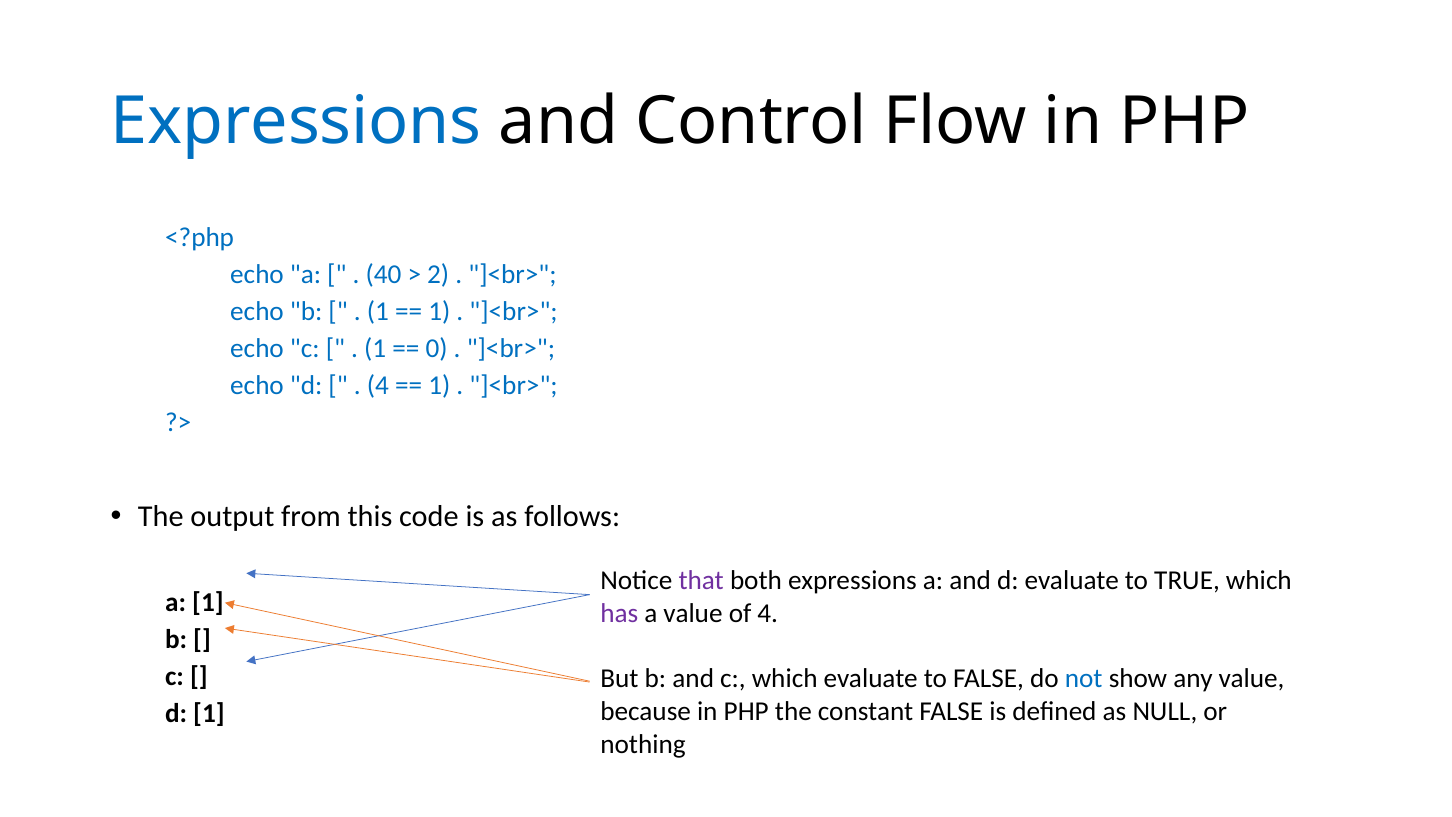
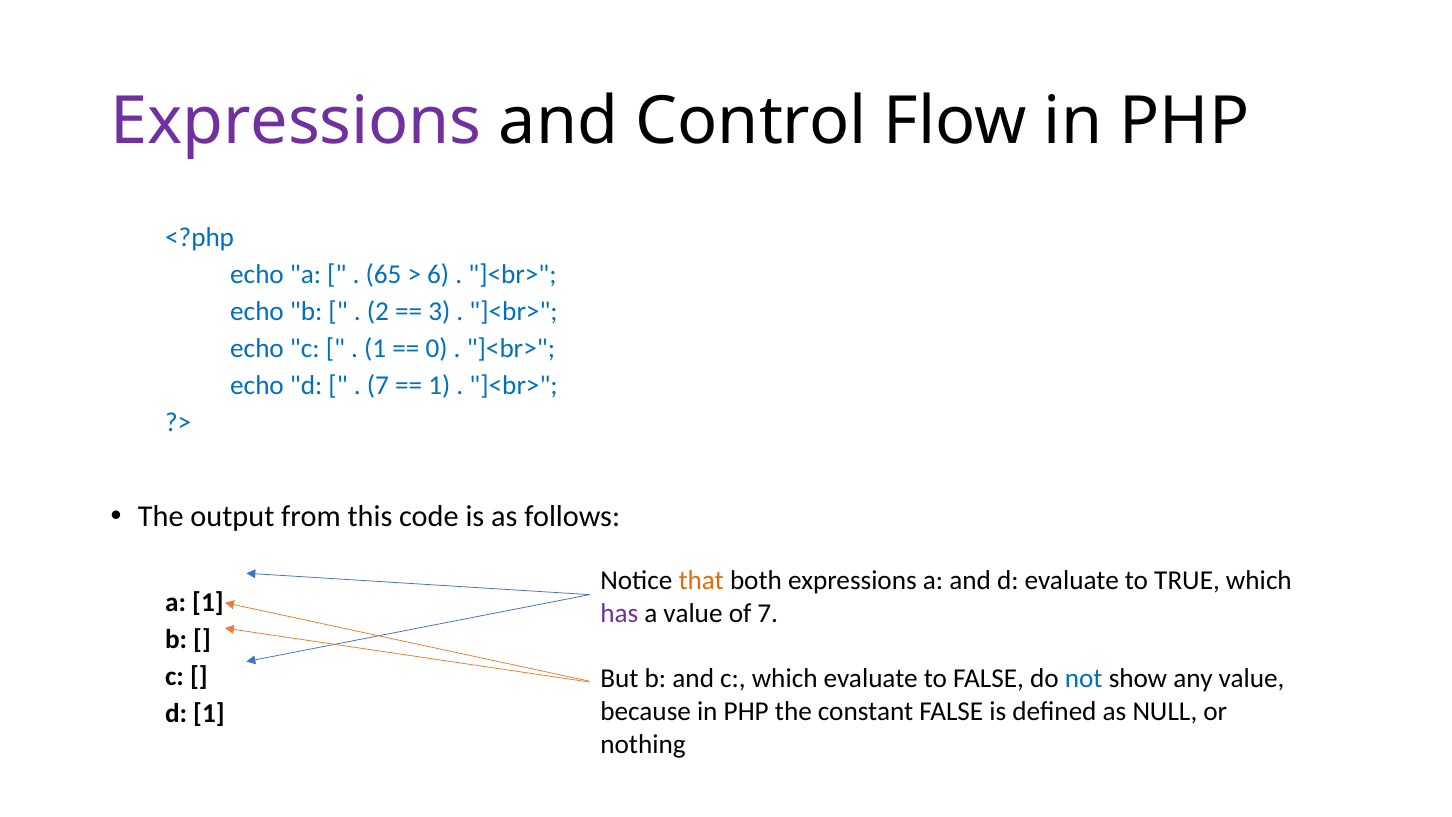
Expressions at (296, 122) colour: blue -> purple
40: 40 -> 65
2: 2 -> 6
1 at (378, 311): 1 -> 2
1 at (439, 311): 1 -> 3
4 at (378, 385): 4 -> 7
that colour: purple -> orange
of 4: 4 -> 7
